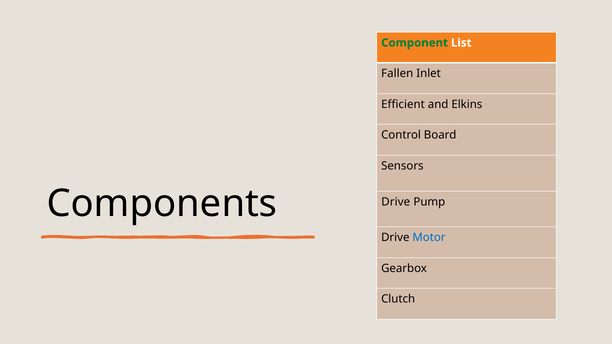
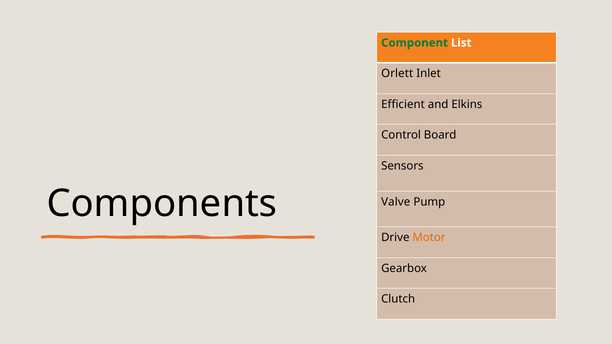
Fallen: Fallen -> Orlett
Drive at (396, 202): Drive -> Valve
Motor colour: blue -> orange
